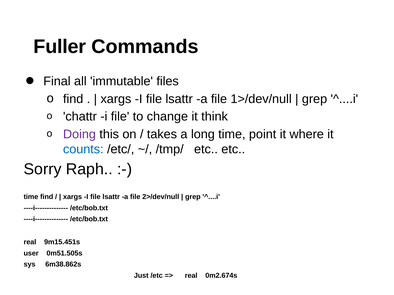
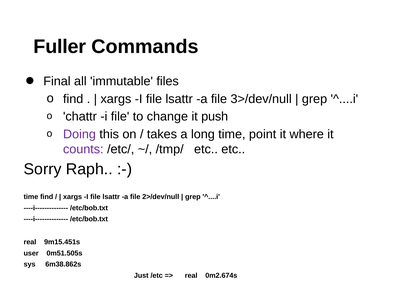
1>/dev/null: 1>/dev/null -> 3>/dev/null
think: think -> push
counts colour: blue -> purple
